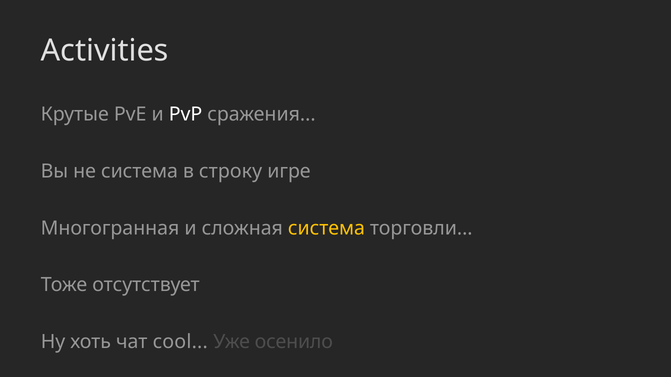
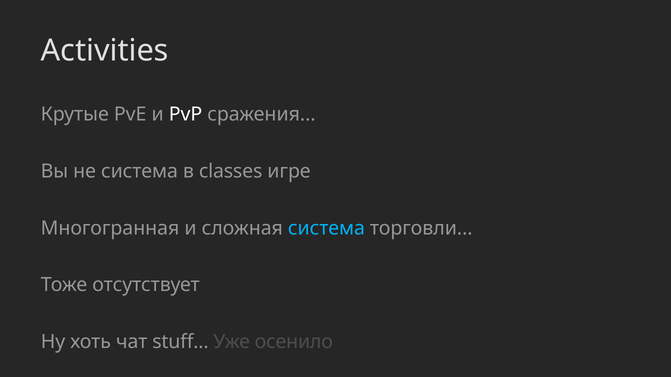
строку: строку -> classes
система at (326, 228) colour: yellow -> light blue
cool: cool -> stuff
